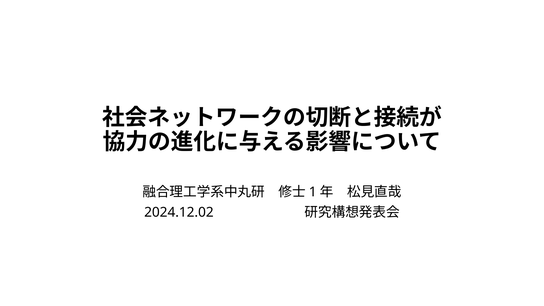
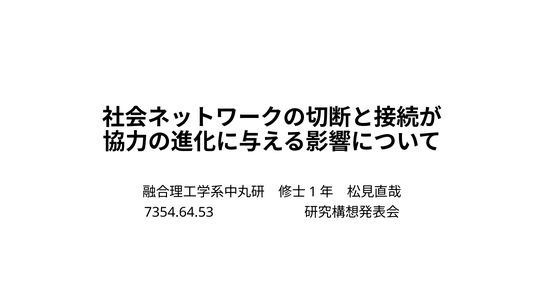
2024.12.02: 2024.12.02 -> 7354.64.53
